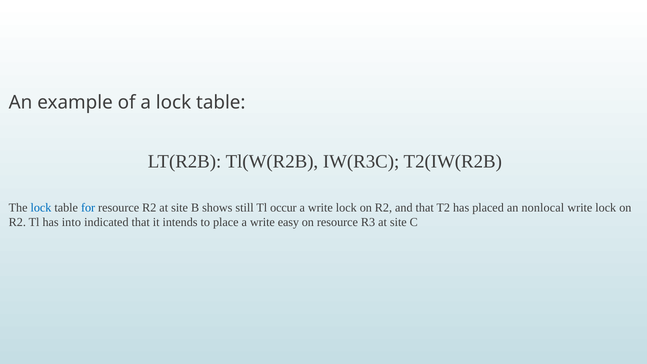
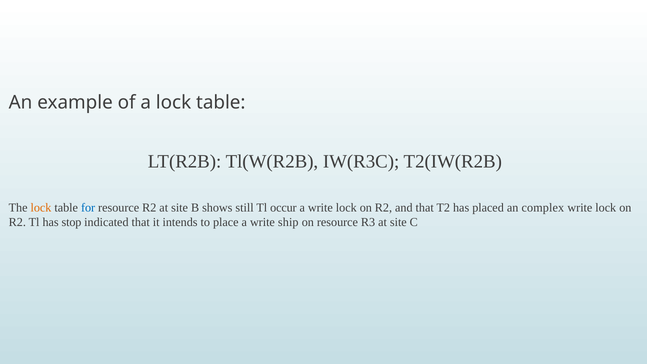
lock at (41, 208) colour: blue -> orange
nonlocal: nonlocal -> complex
into: into -> stop
easy: easy -> ship
